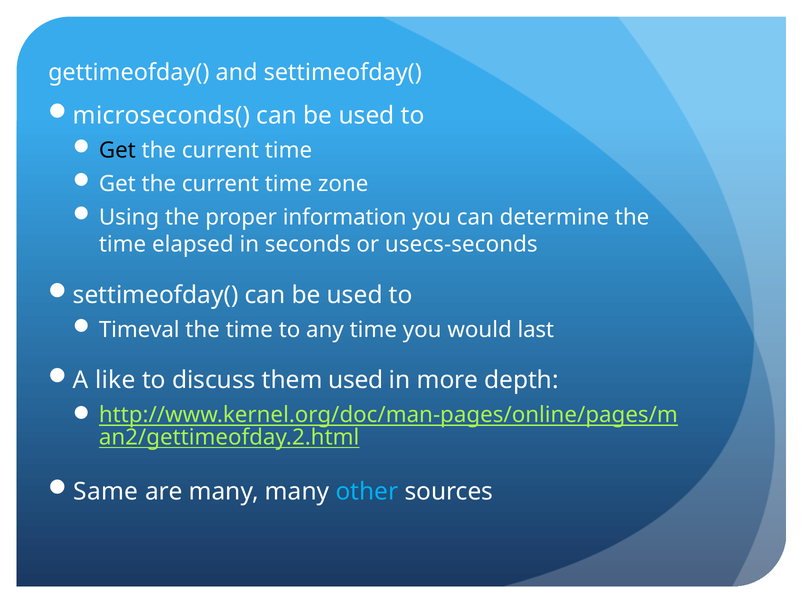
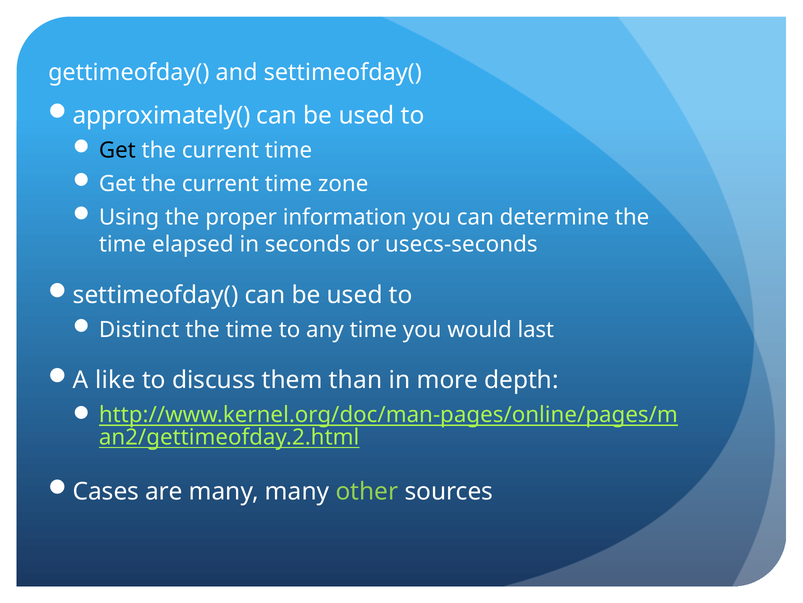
microseconds(: microseconds( -> approximately(
Timeval: Timeval -> Distinct
them used: used -> than
Same: Same -> Cases
other colour: light blue -> light green
